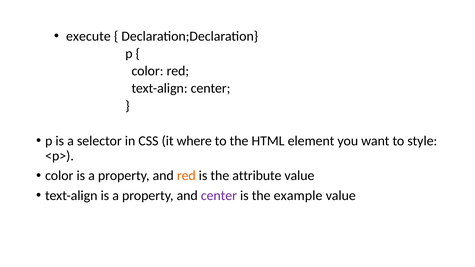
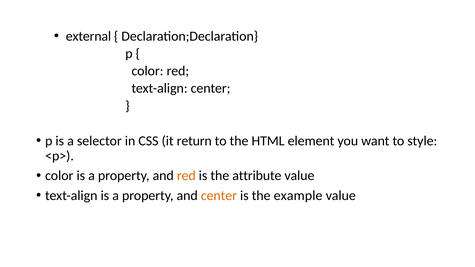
execute: execute -> external
where: where -> return
center at (219, 196) colour: purple -> orange
